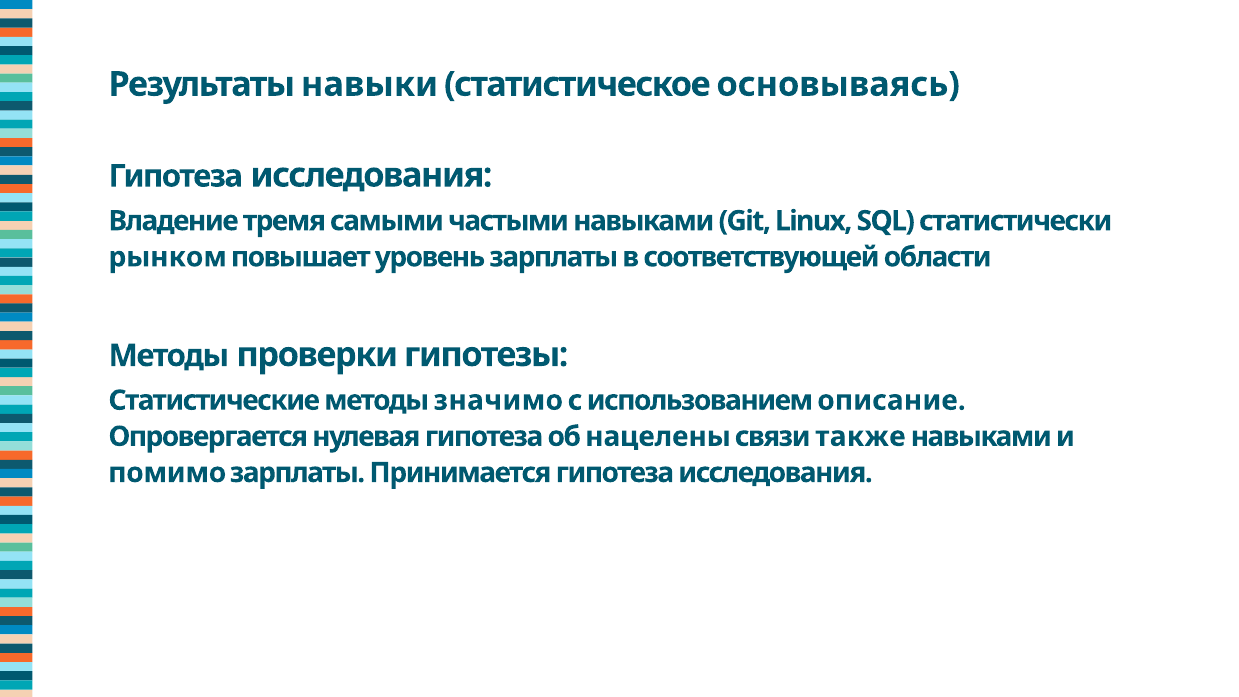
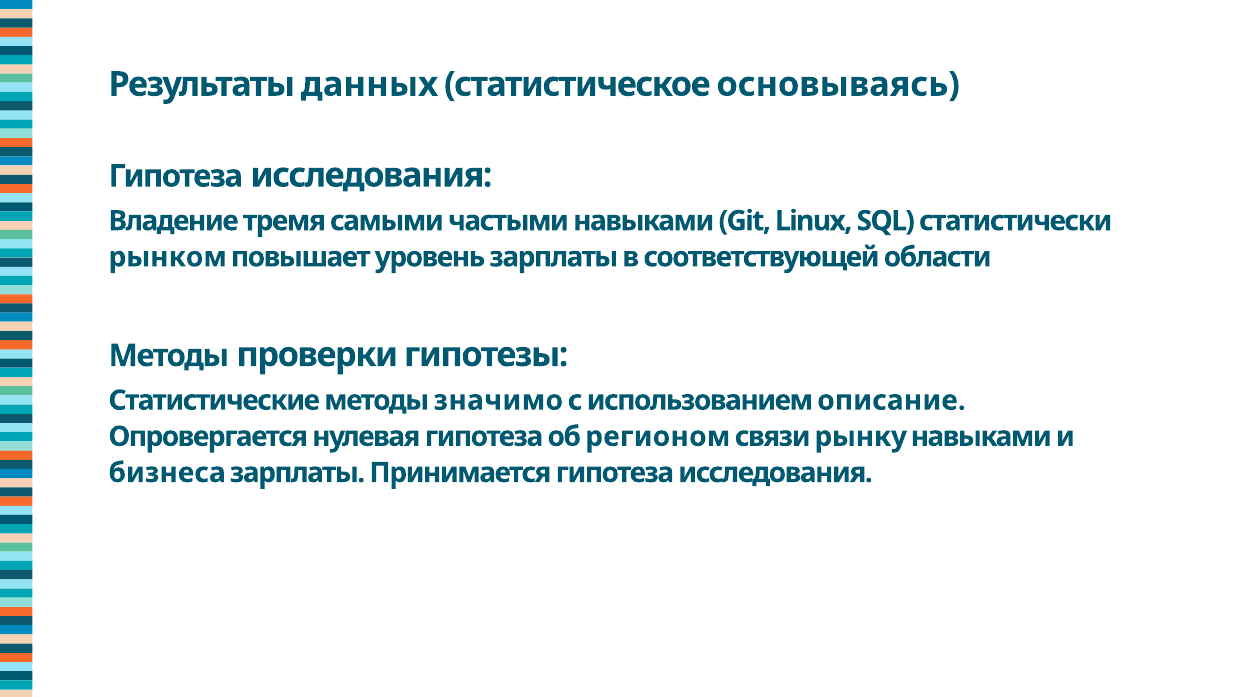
навыки: навыки -> данных
нацелены: нацелены -> регионом
также: также -> рынку
помимо: помимо -> бизнеса
